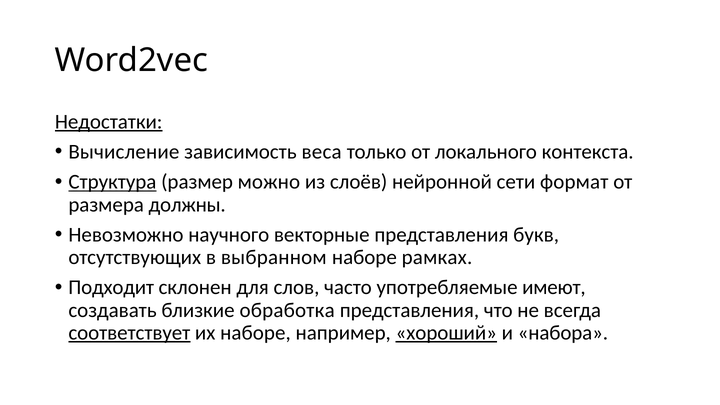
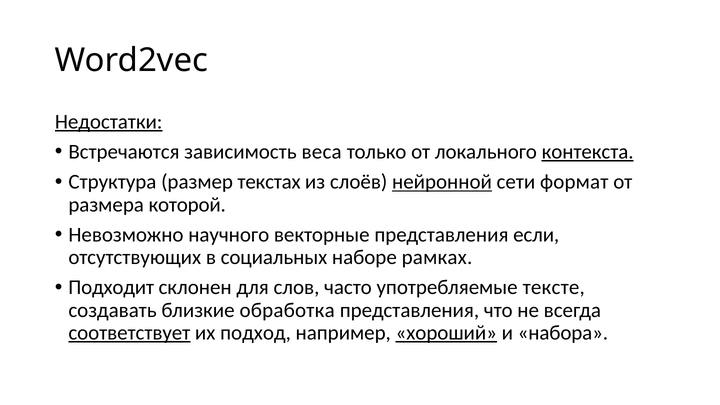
Вычисление: Вычисление -> Встречаются
контекста underline: none -> present
Структура underline: present -> none
можно: можно -> текстах
нейронной underline: none -> present
должны: должны -> которой
букв: букв -> если
выбранном: выбранном -> социальных
имеют: имеют -> тексте
их наборе: наборе -> подход
